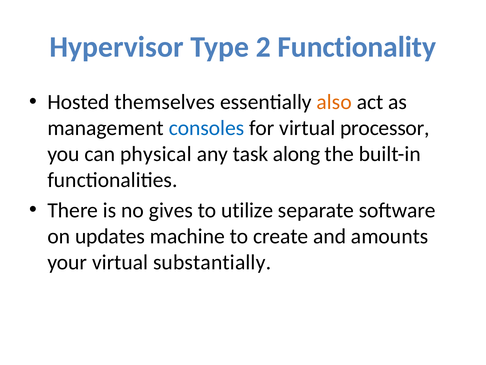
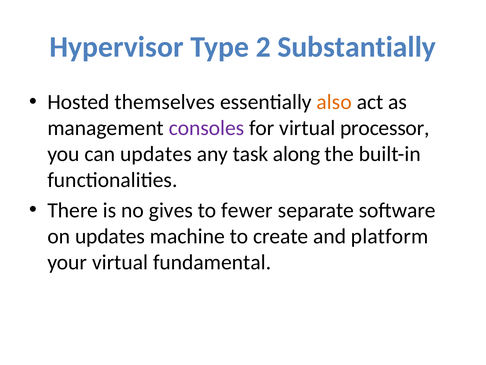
Functionality: Functionality -> Substantially
consoles colour: blue -> purple
can physical: physical -> updates
utilize: utilize -> fewer
amounts: amounts -> platform
substantially: substantially -> fundamental
